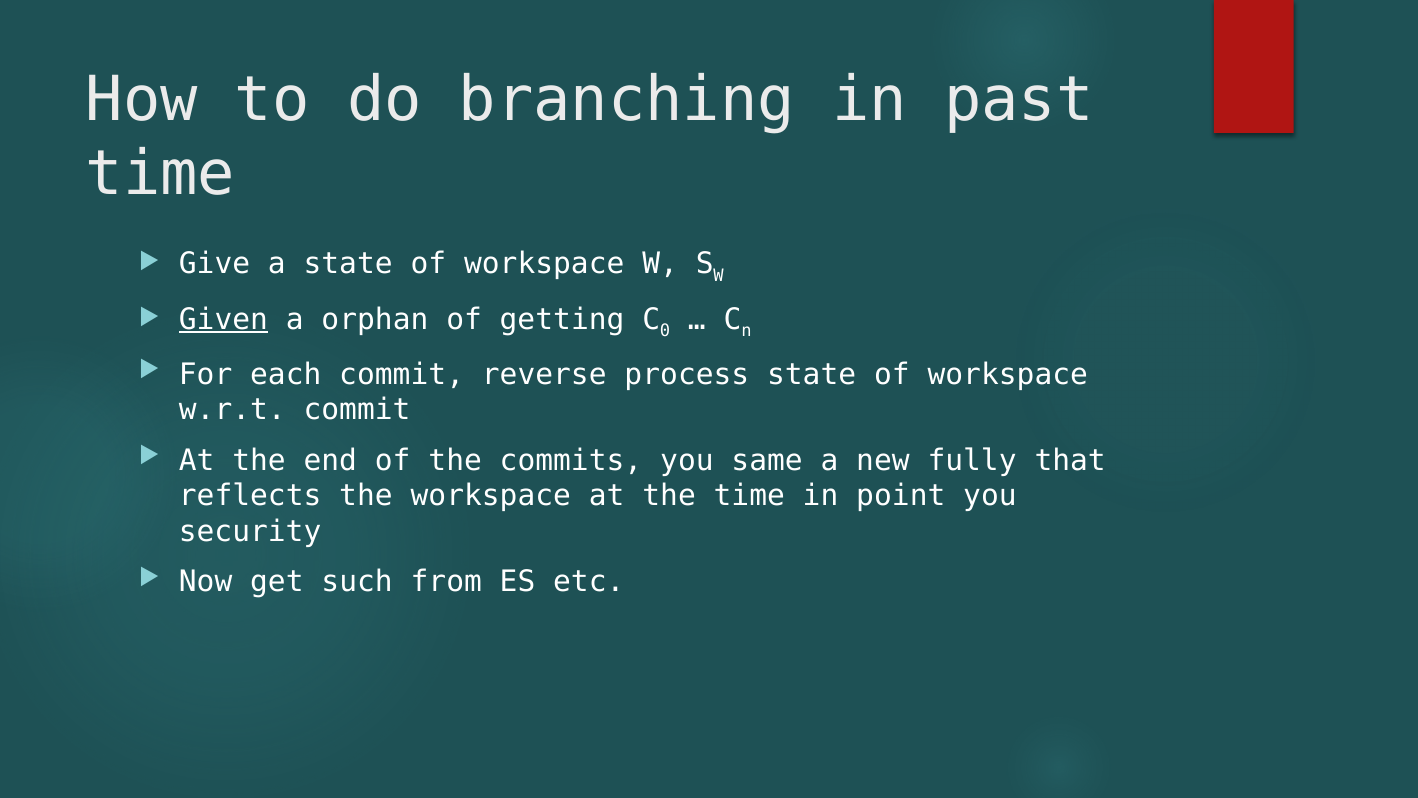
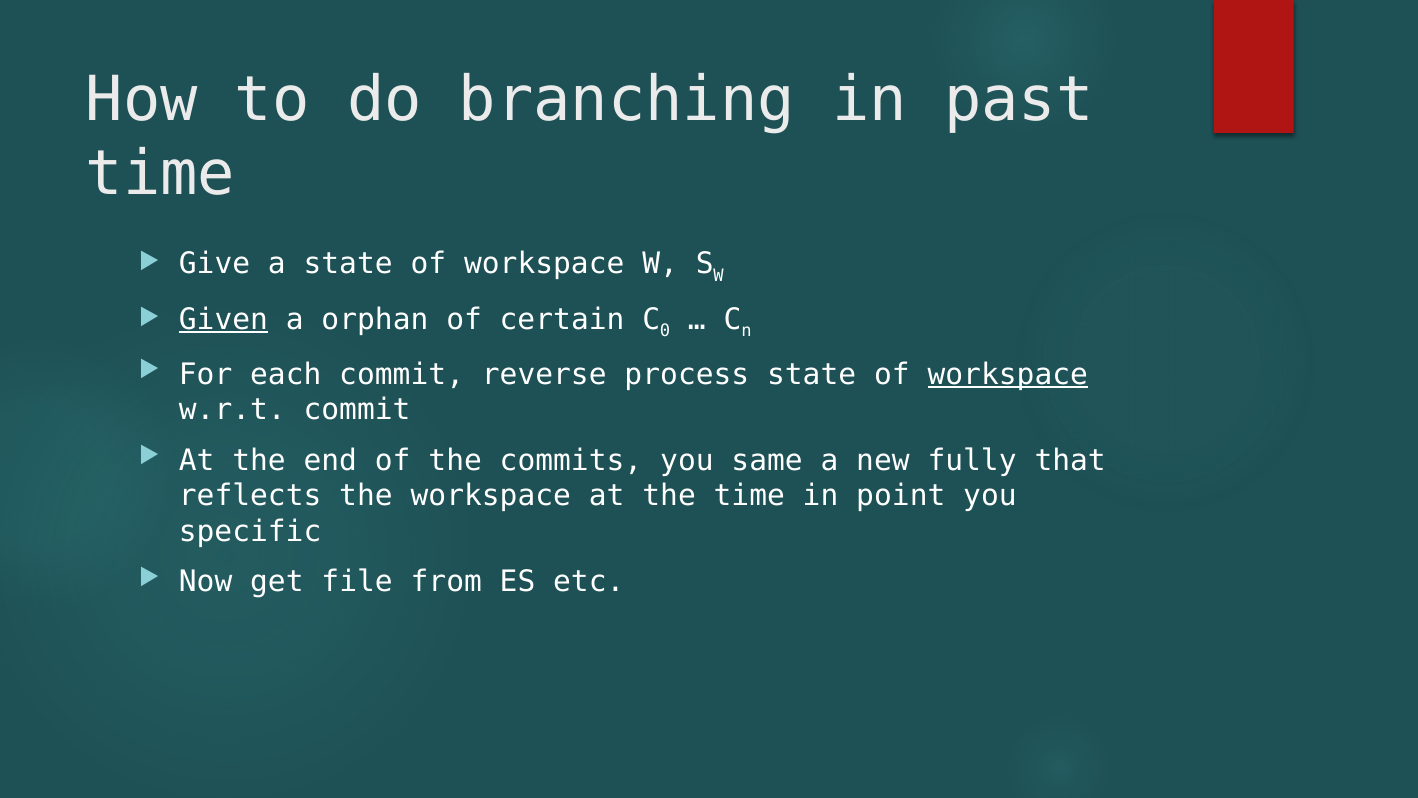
getting: getting -> certain
workspace at (1008, 374) underline: none -> present
security: security -> specific
such: such -> file
